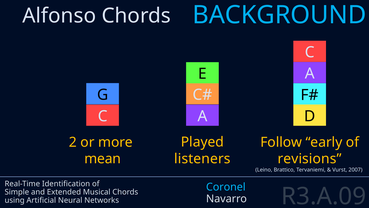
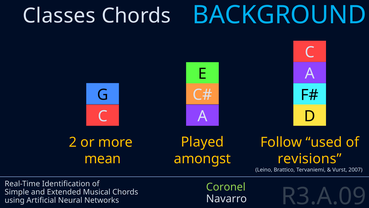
Alfonso: Alfonso -> Classes
early: early -> used
listeners: listeners -> amongst
Coronel colour: light blue -> light green
